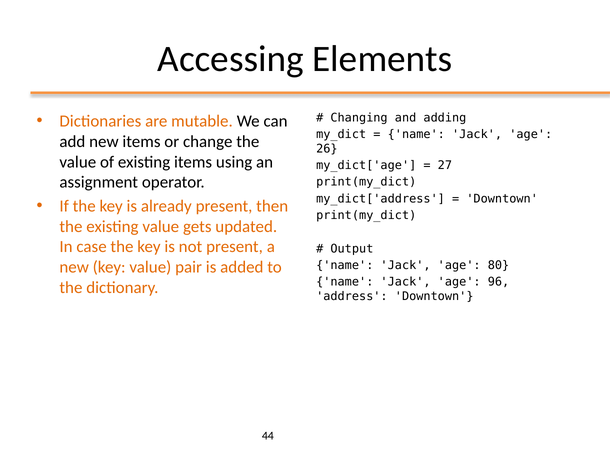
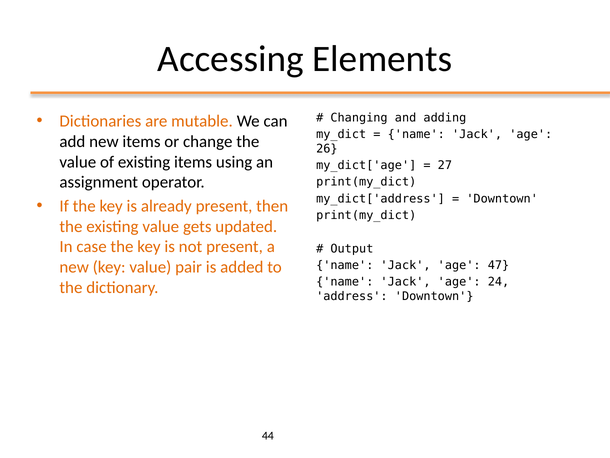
80: 80 -> 47
96: 96 -> 24
